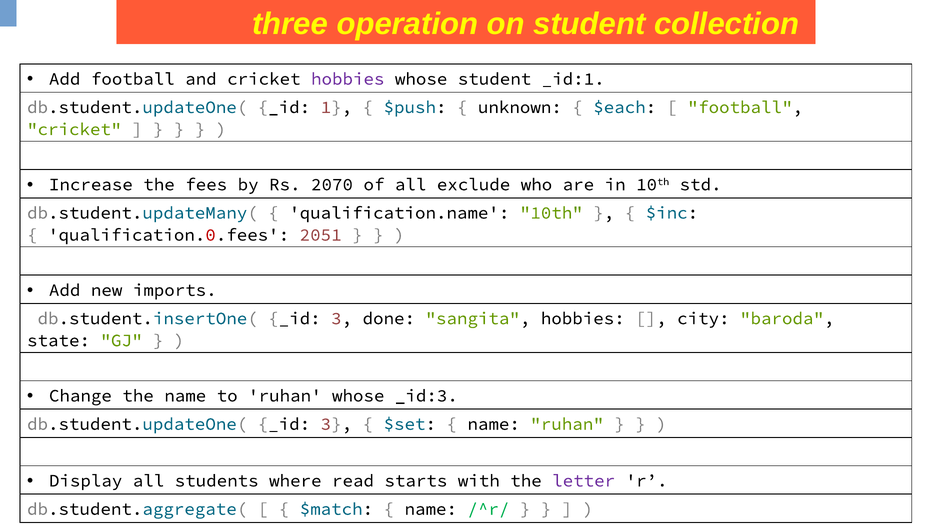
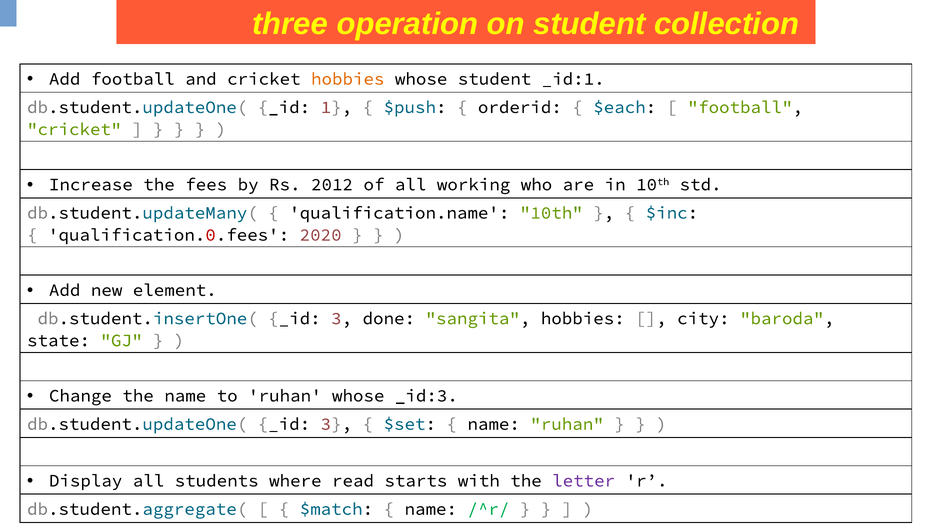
hobbies at (348, 79) colour: purple -> orange
unknown: unknown -> orderid
2070: 2070 -> 2012
exclude: exclude -> working
2051: 2051 -> 2020
imports: imports -> element
